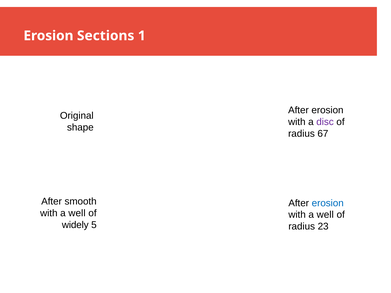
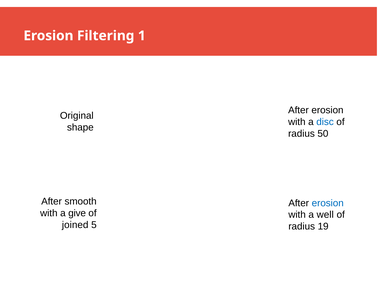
Sections: Sections -> Filtering
disc colour: purple -> blue
67: 67 -> 50
well at (77, 213): well -> give
widely: widely -> joined
23: 23 -> 19
